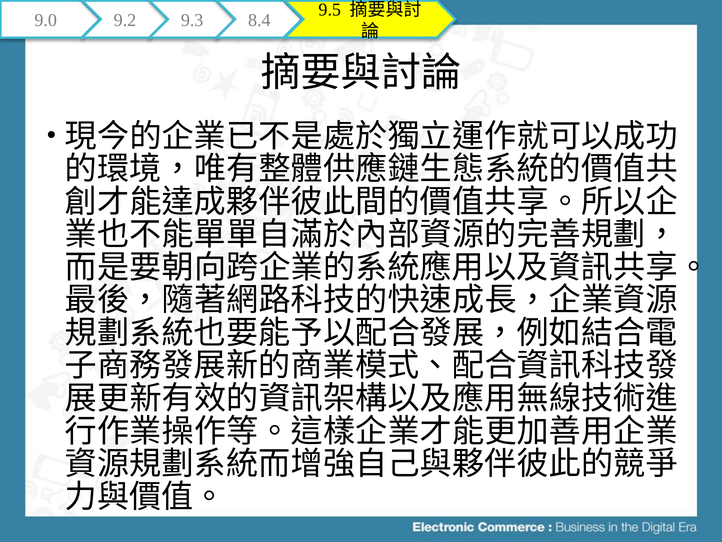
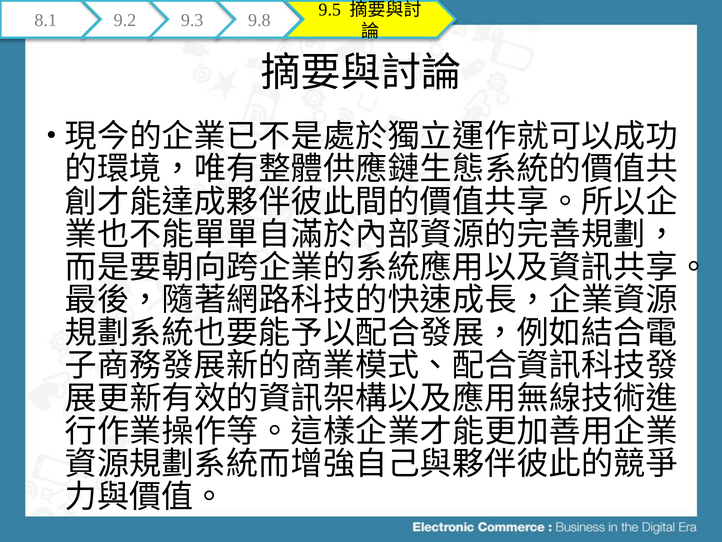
9.0: 9.0 -> 8.1
8.4: 8.4 -> 9.8
